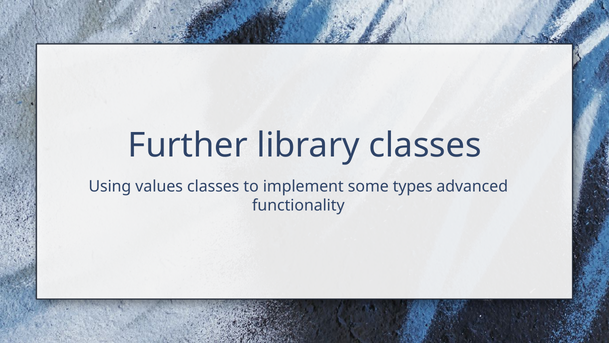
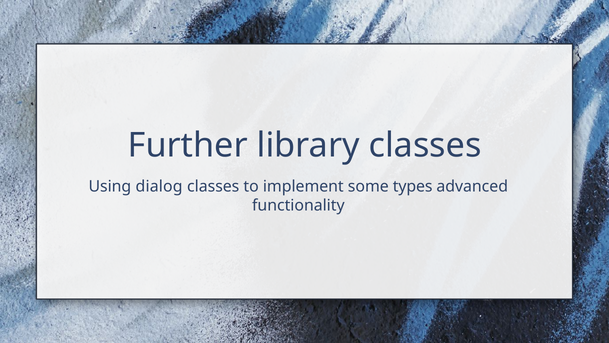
values: values -> dialog
